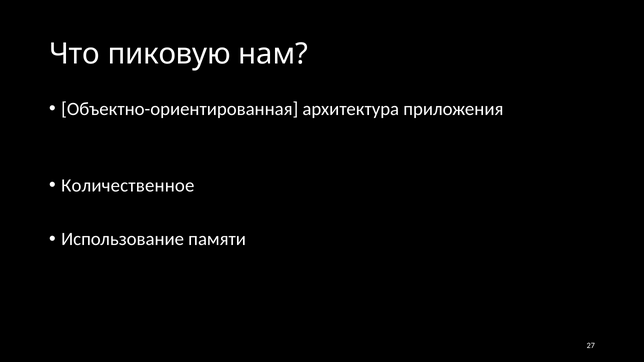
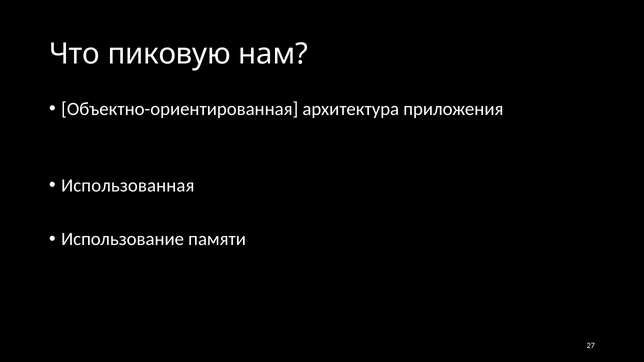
Количественное: Количественное -> Использованная
